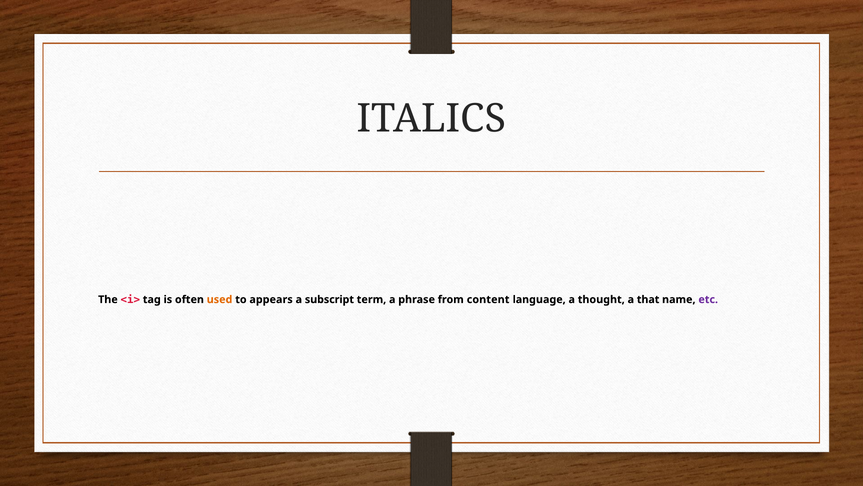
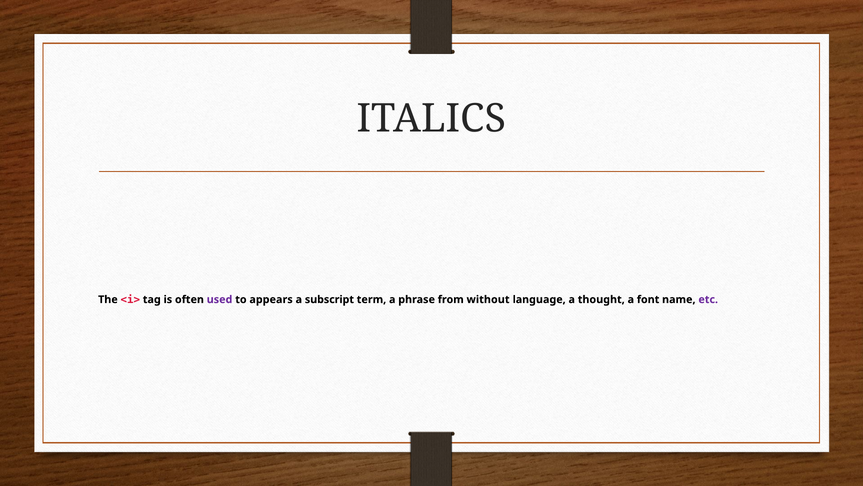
used colour: orange -> purple
content: content -> without
that: that -> font
